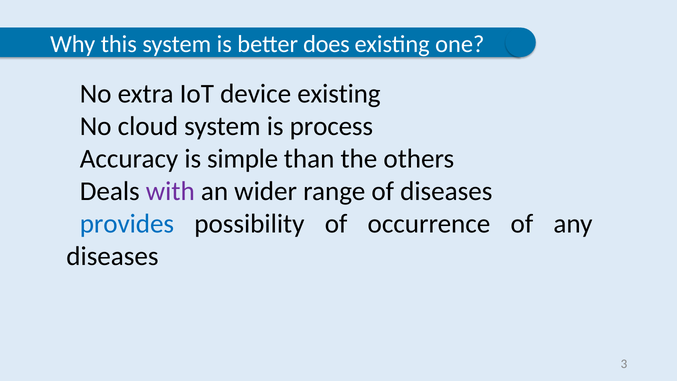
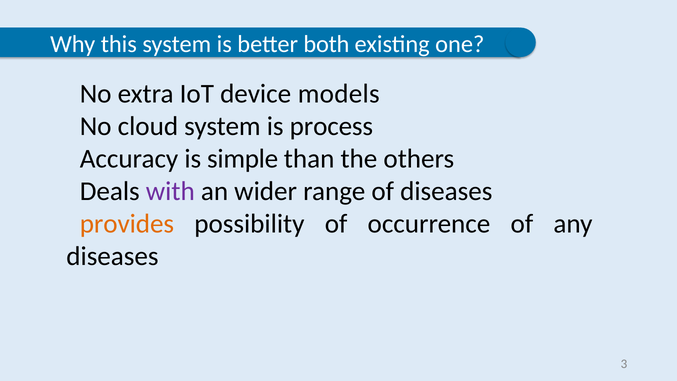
does: does -> both
device existing: existing -> models
provides colour: blue -> orange
